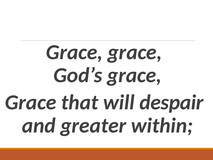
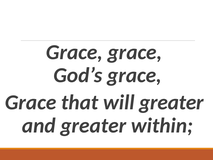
will despair: despair -> greater
